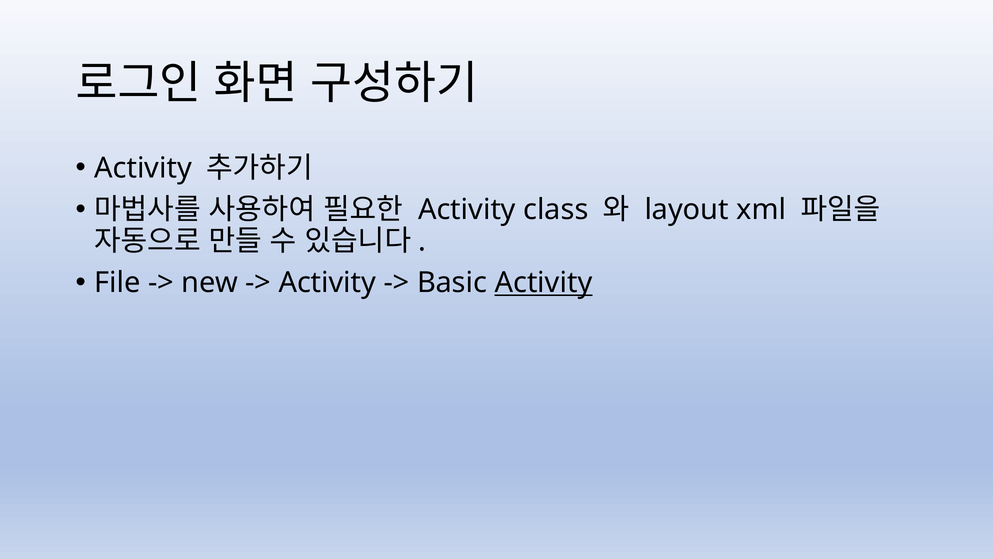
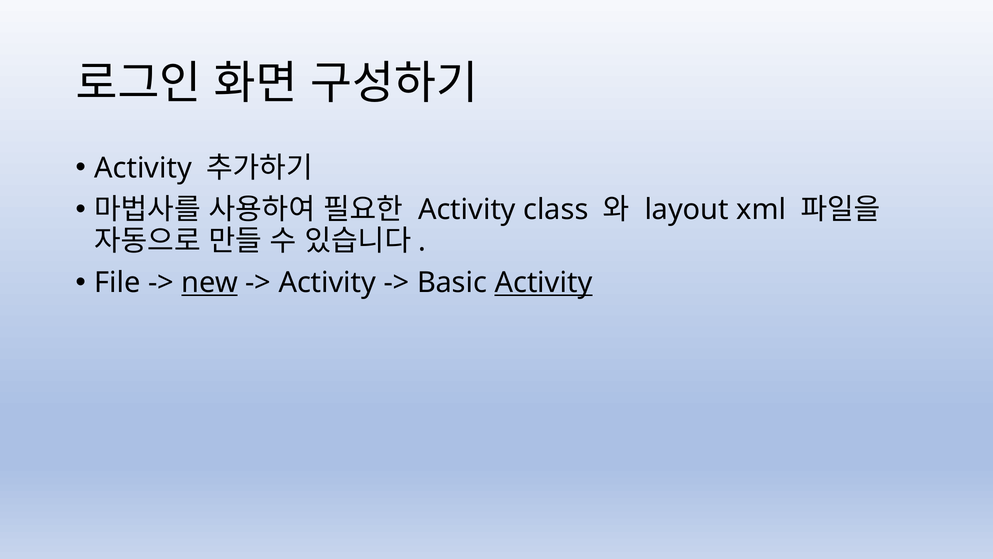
new underline: none -> present
